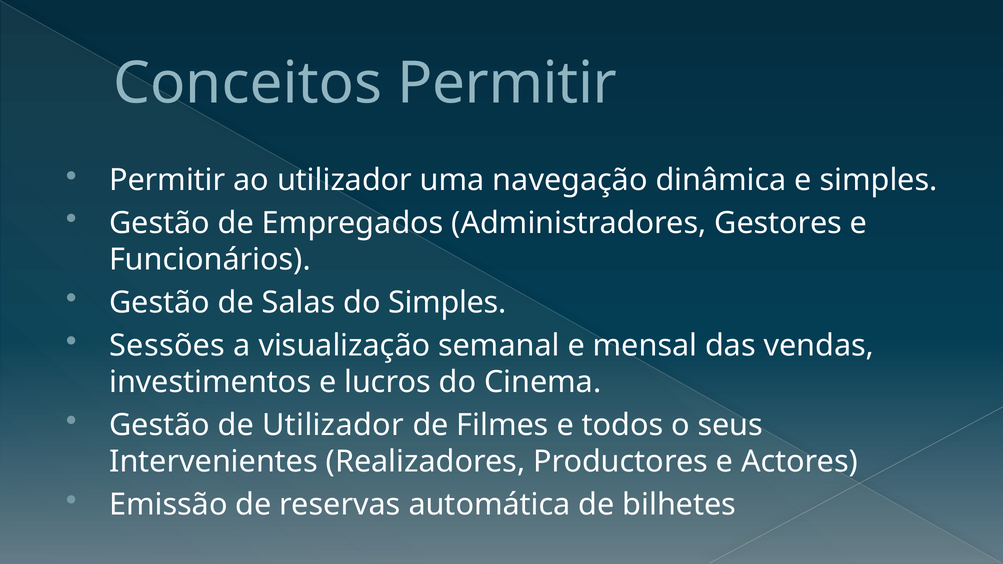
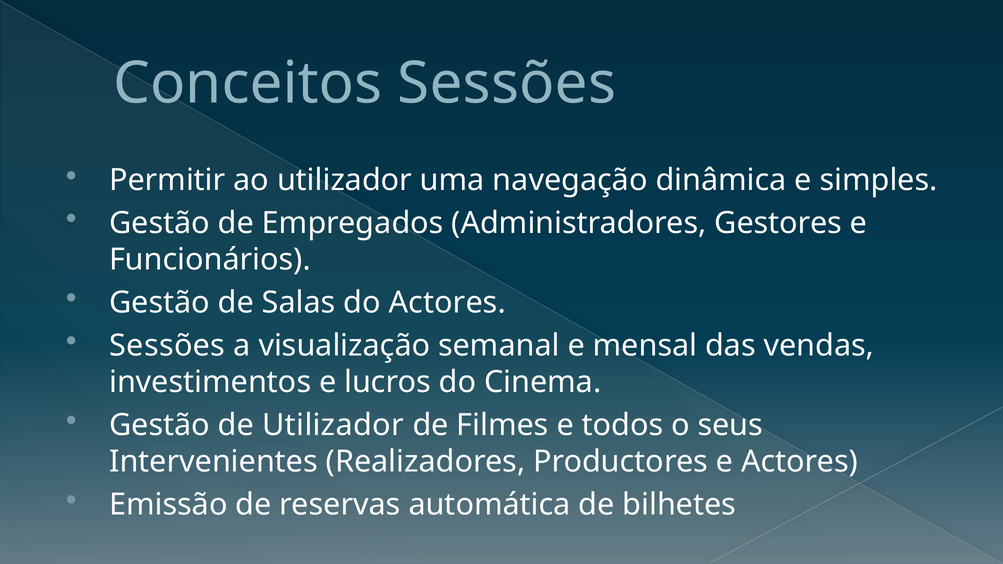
Conceitos Permitir: Permitir -> Sessões
do Simples: Simples -> Actores
